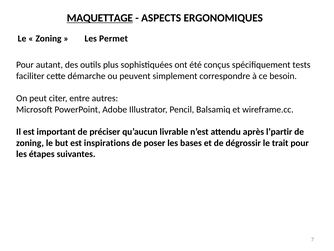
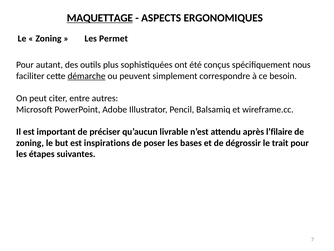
tests: tests -> nous
démarche underline: none -> present
l’partir: l’partir -> l’filaire
